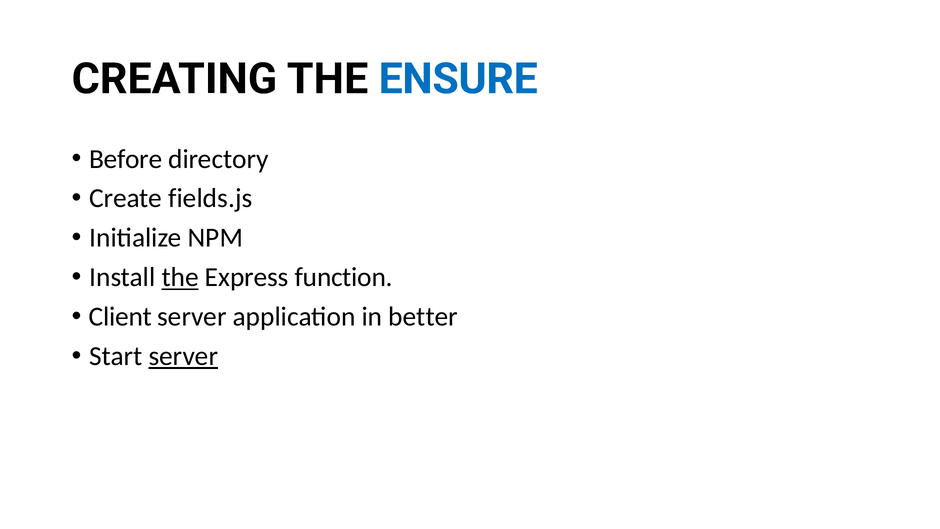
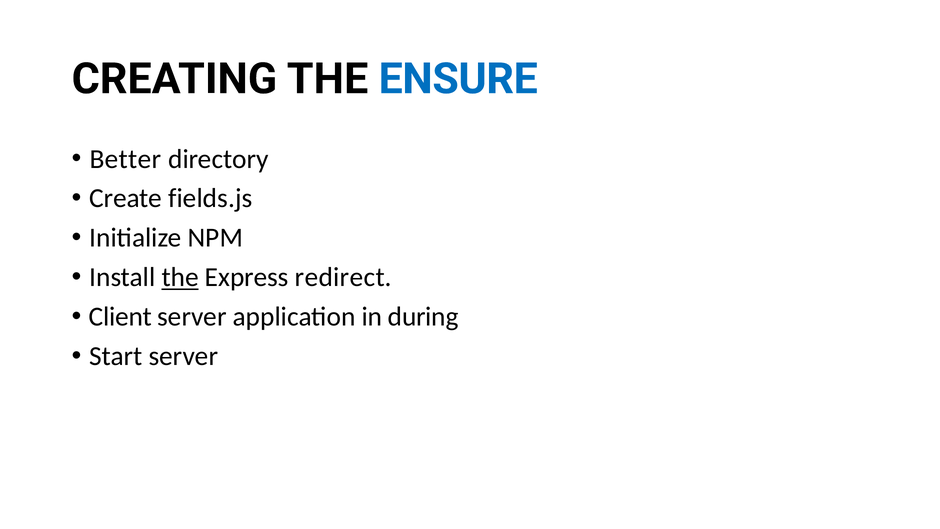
Before: Before -> Better
function: function -> redirect
better: better -> during
server at (183, 356) underline: present -> none
